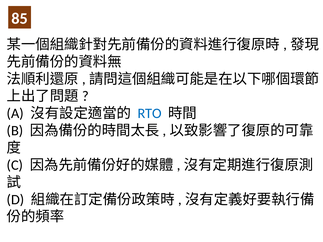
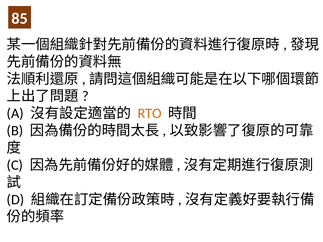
RTO colour: blue -> orange
